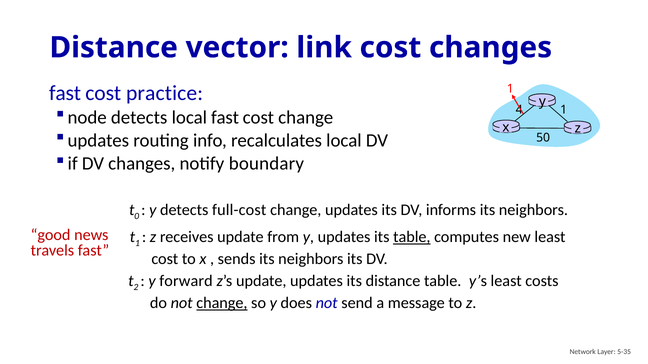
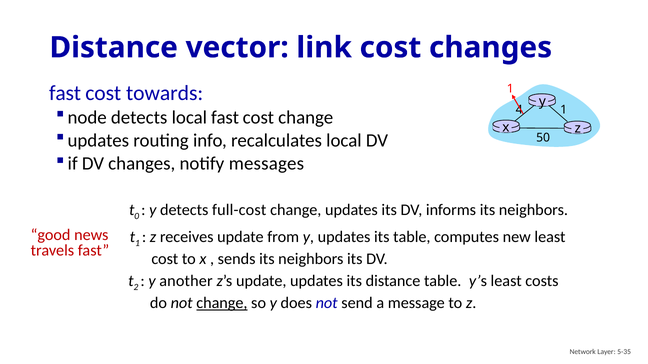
practice: practice -> towards
boundary: boundary -> messages
table at (412, 237) underline: present -> none
forward: forward -> another
